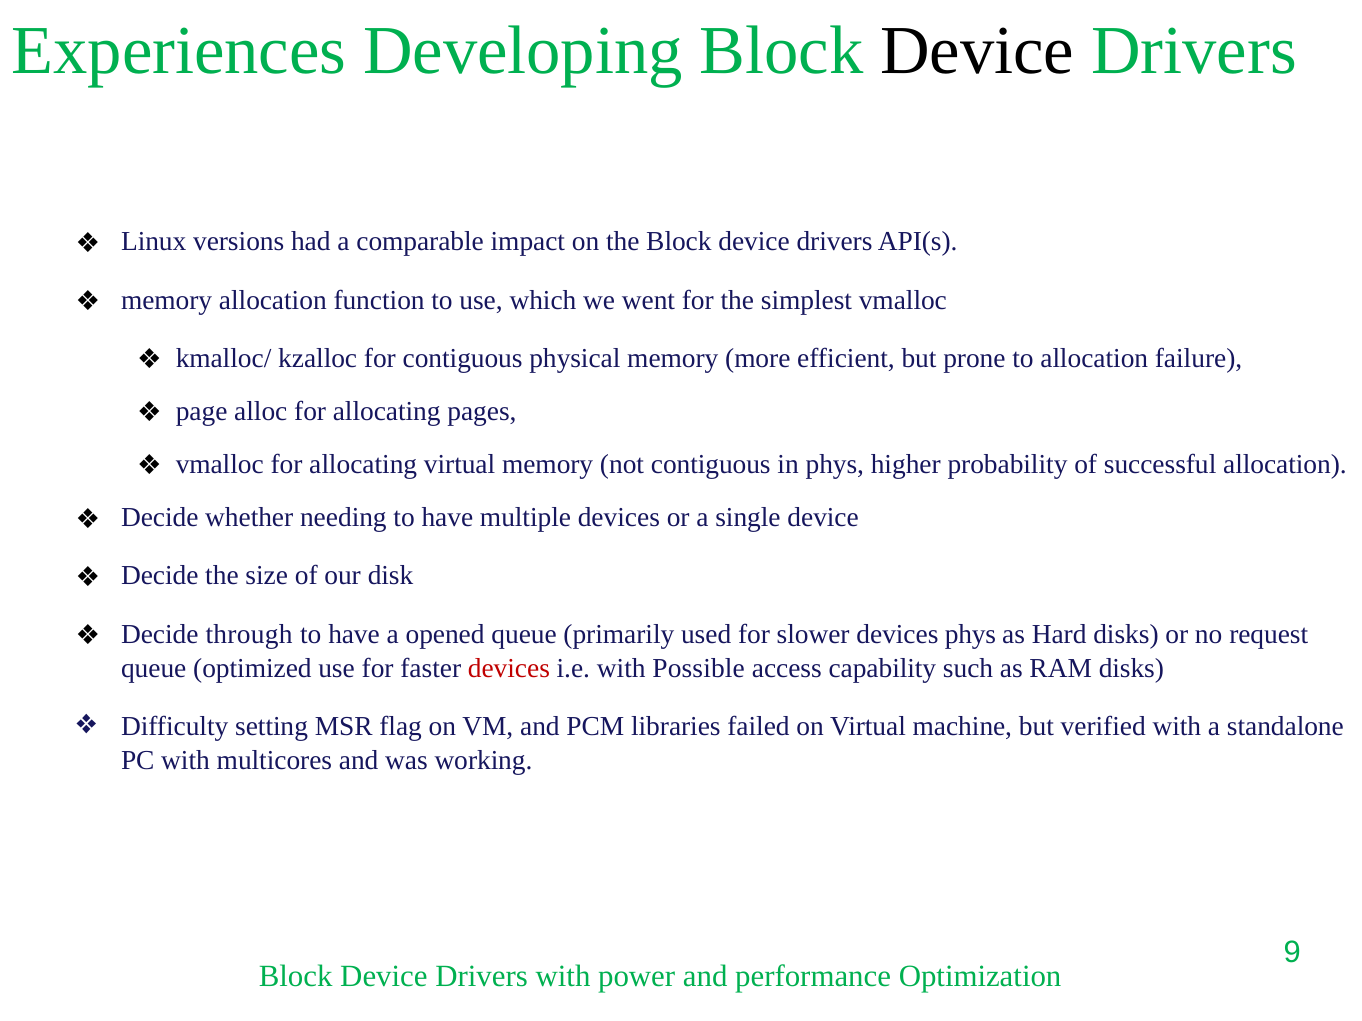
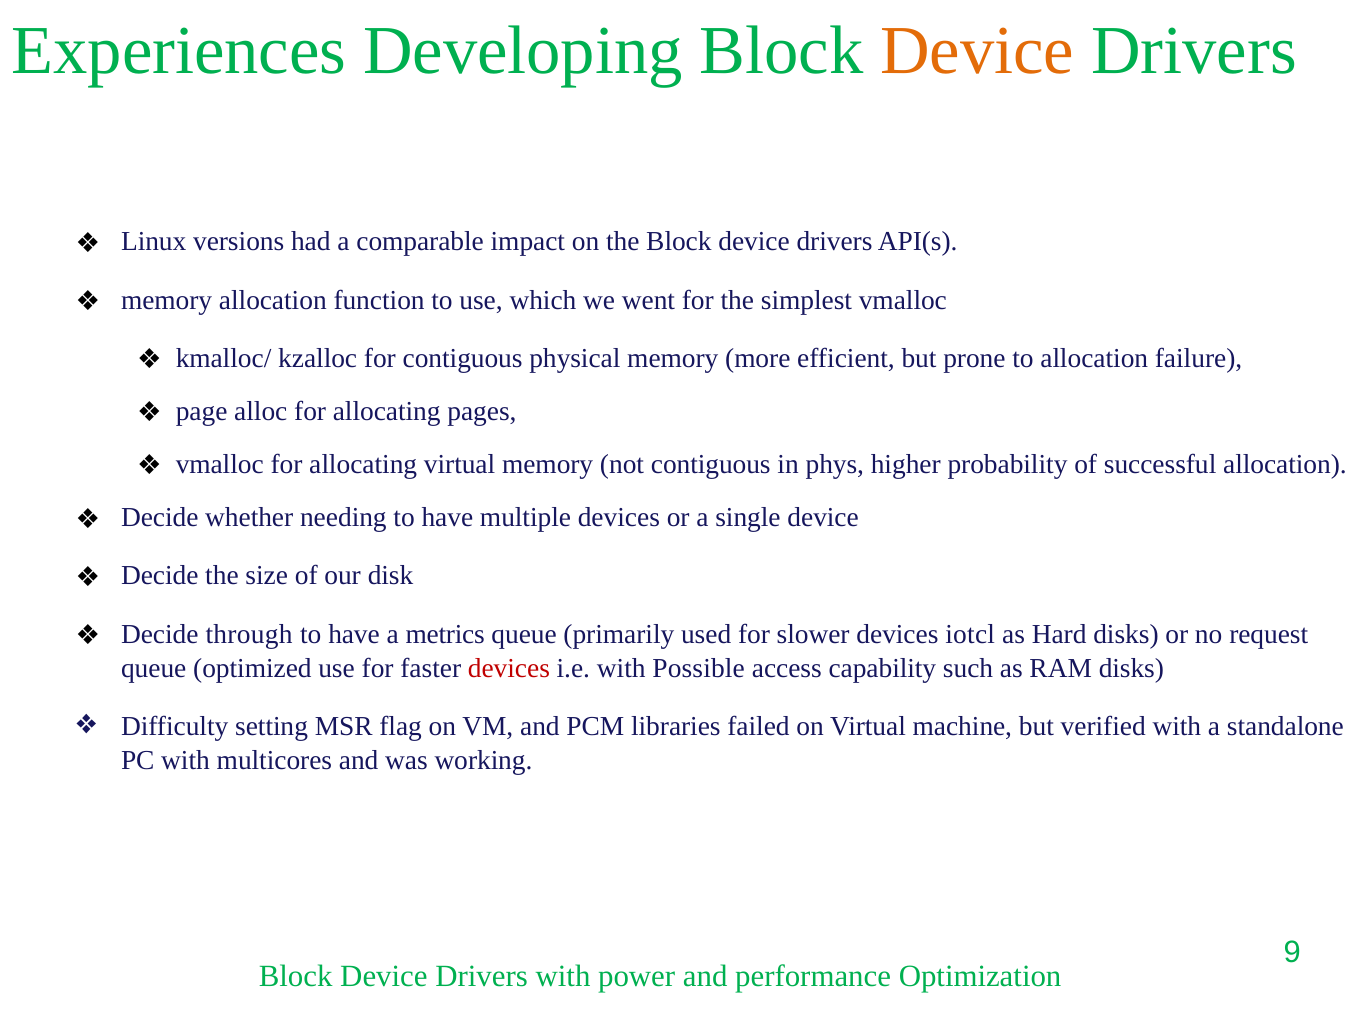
Device at (977, 51) colour: black -> orange
opened: opened -> metrics
devices phys: phys -> iotcl
